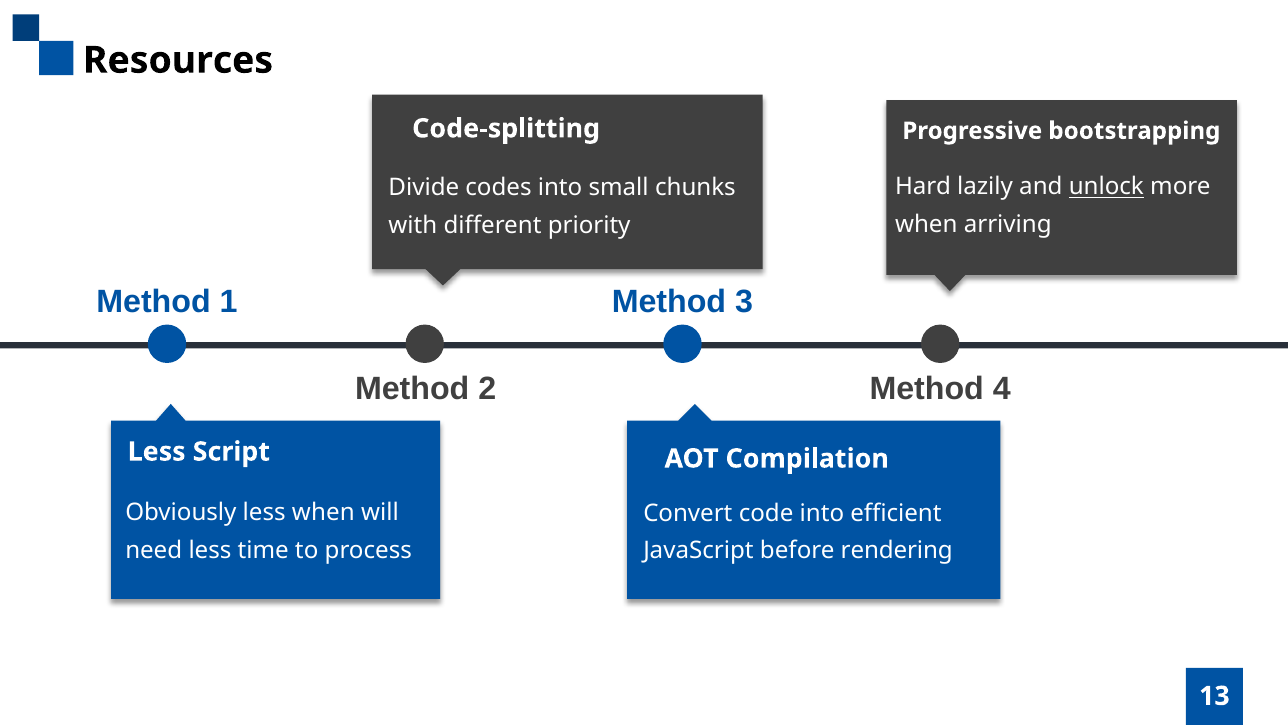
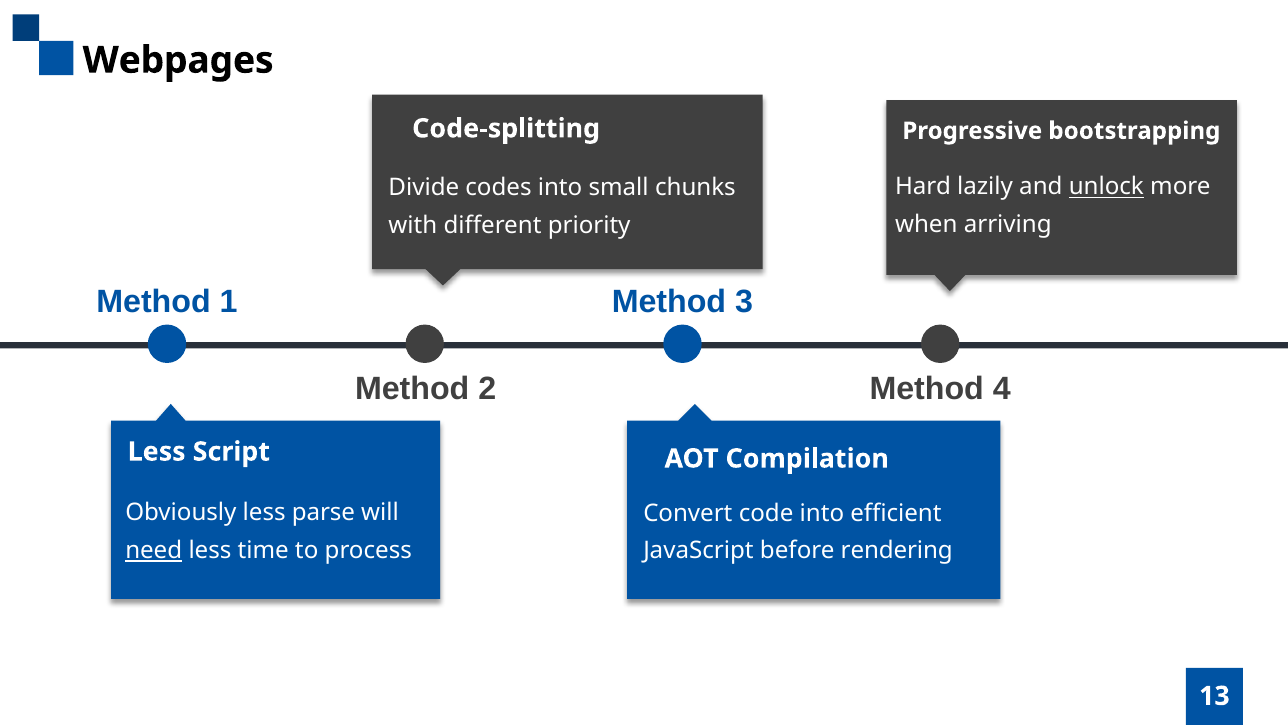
Resources: Resources -> Webpages
less when: when -> parse
need underline: none -> present
